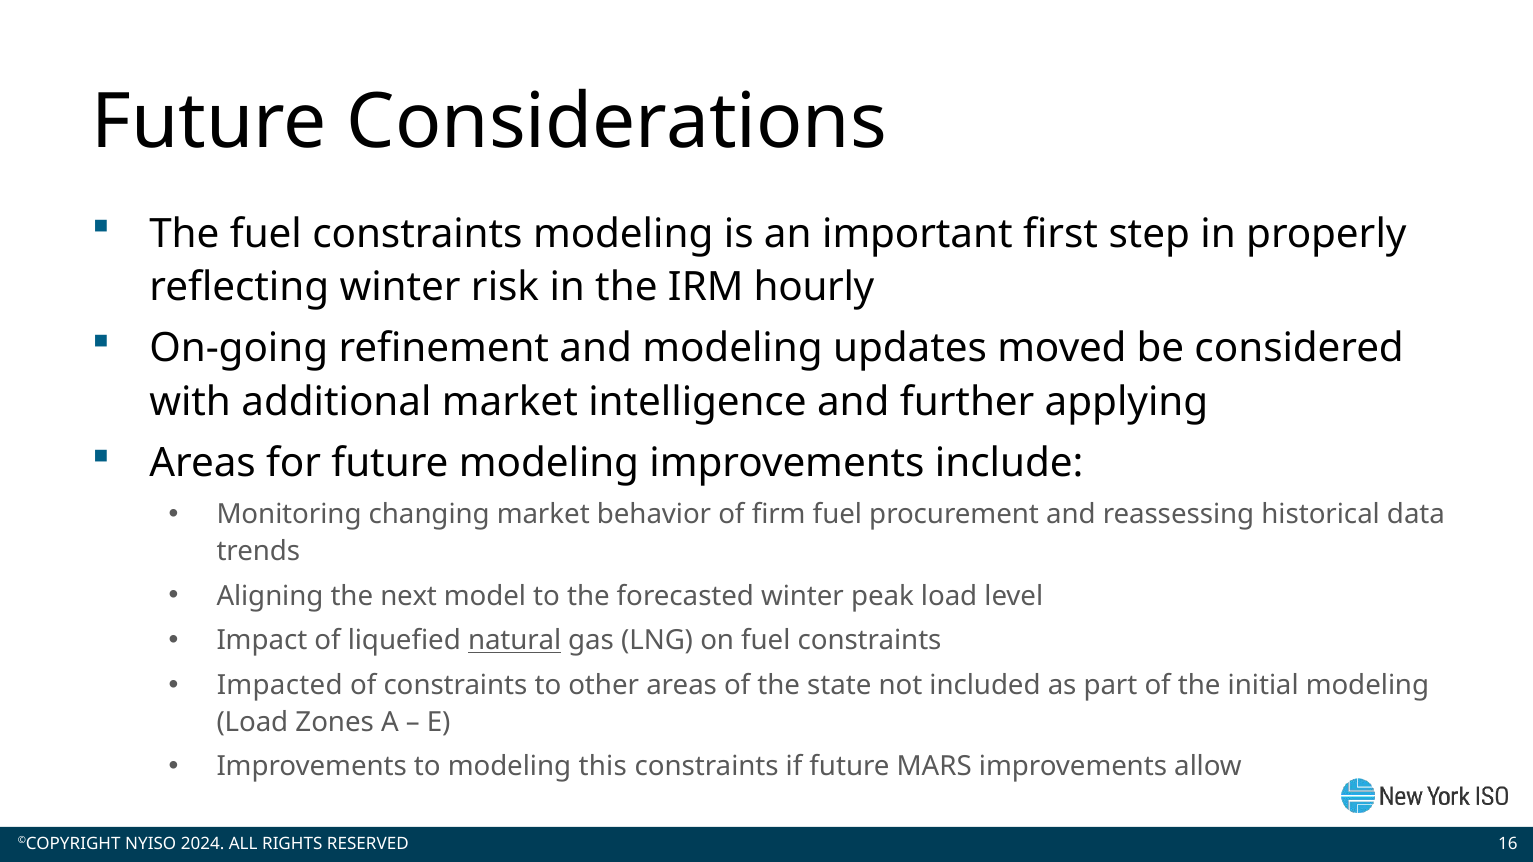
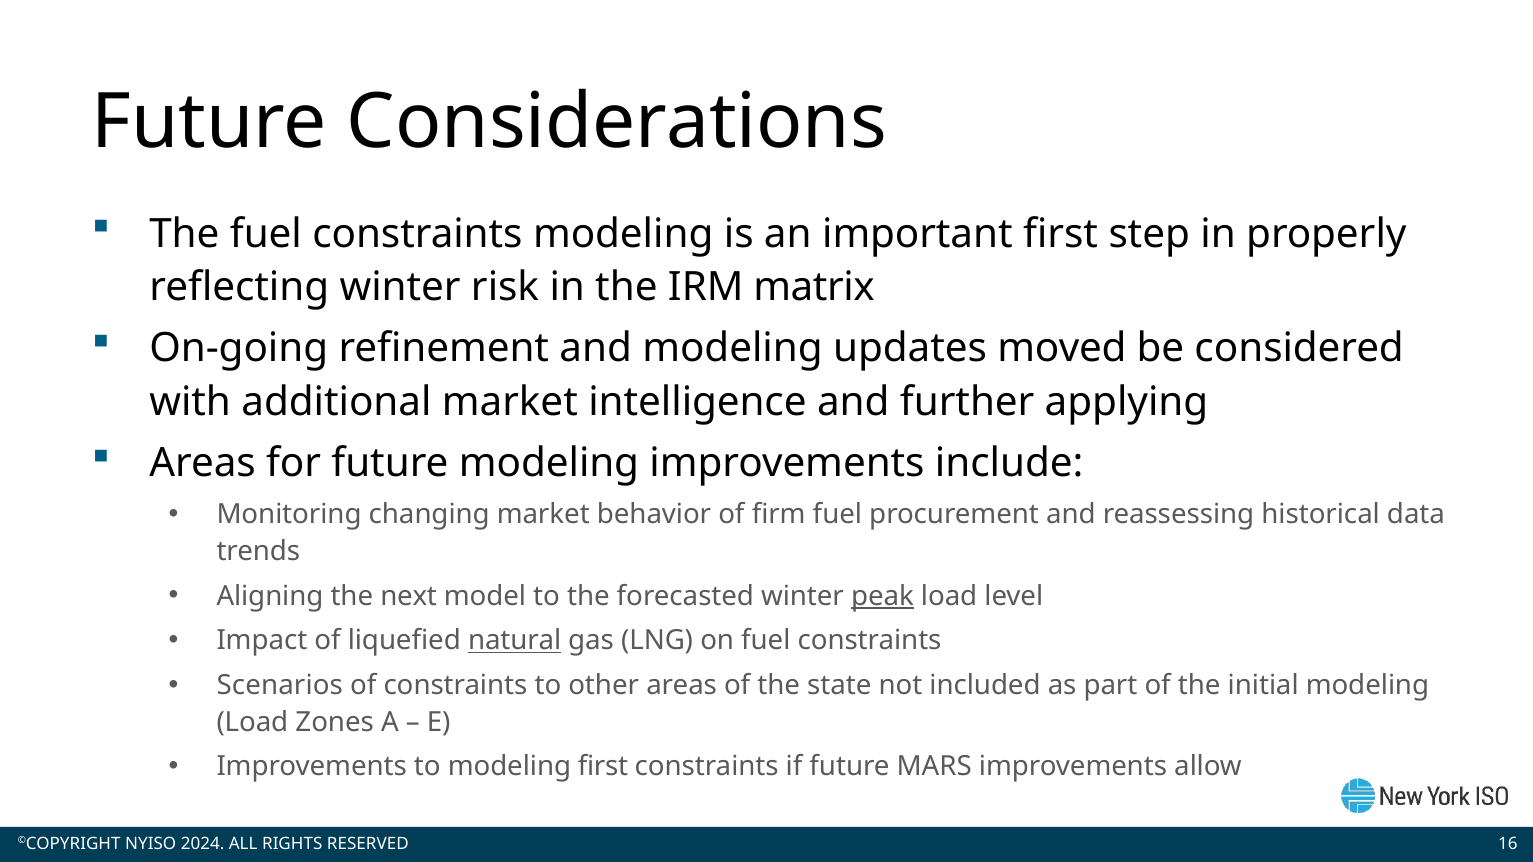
hourly: hourly -> matrix
peak underline: none -> present
Impacted: Impacted -> Scenarios
modeling this: this -> first
